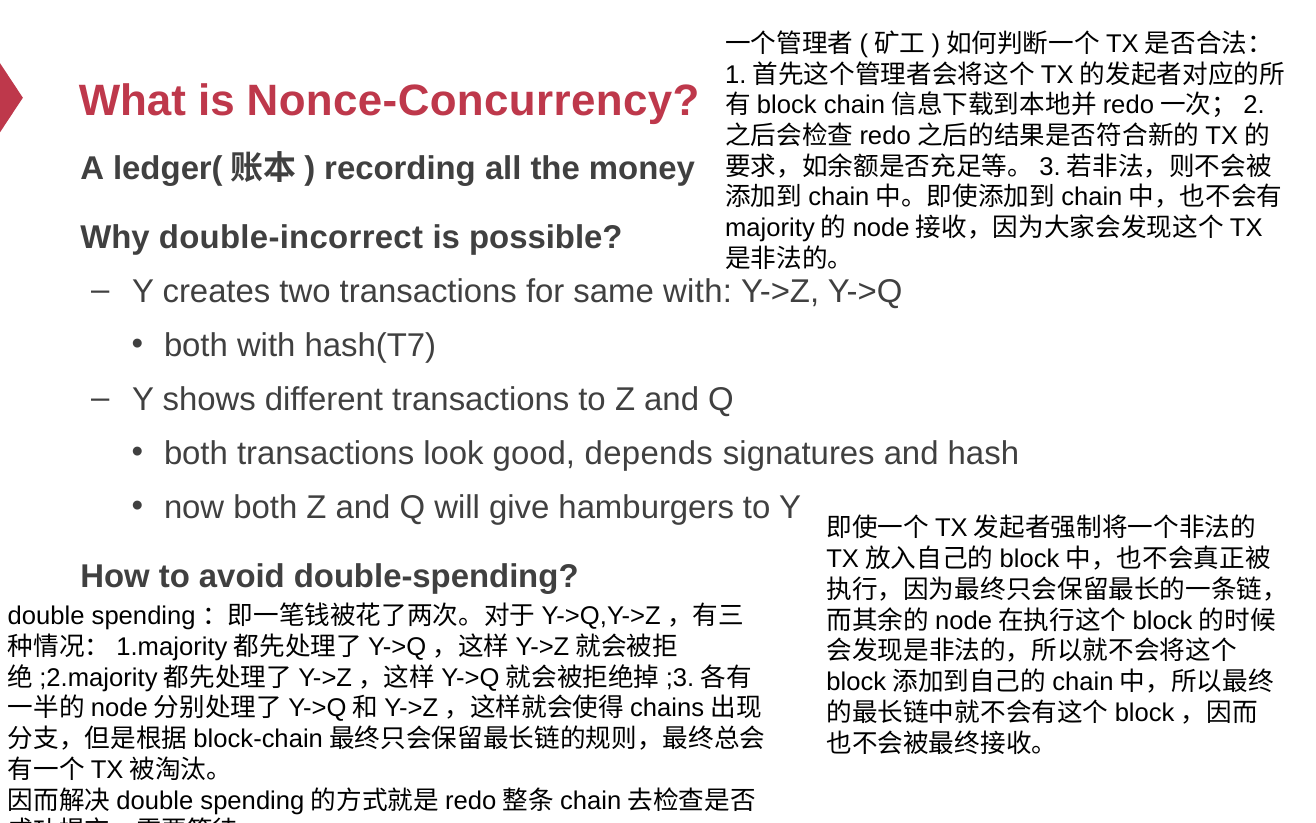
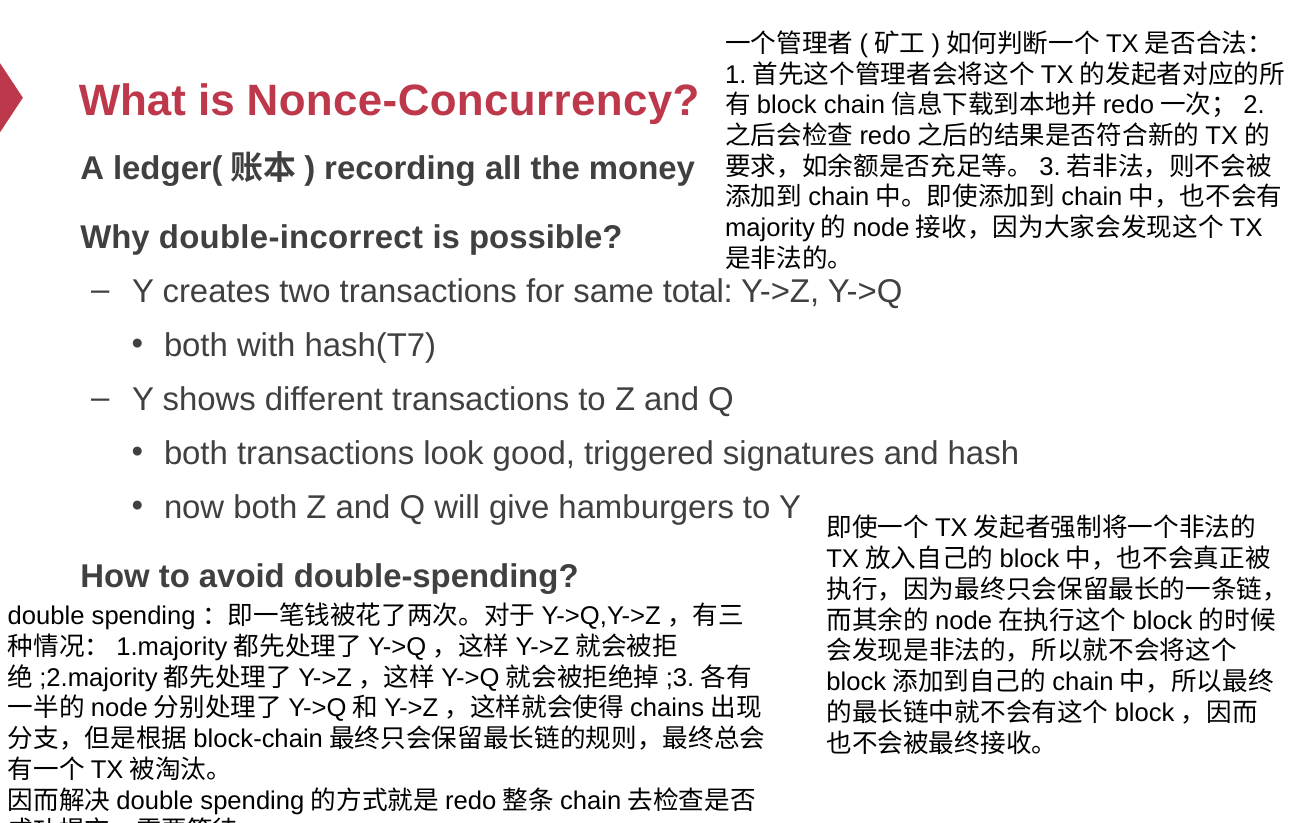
same with: with -> total
depends: depends -> triggered
